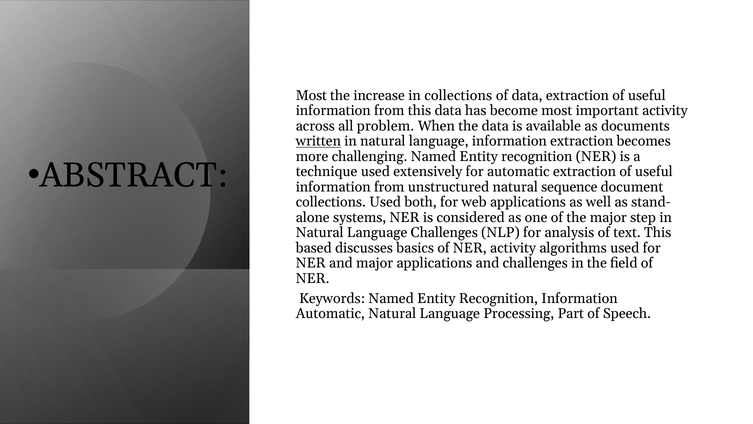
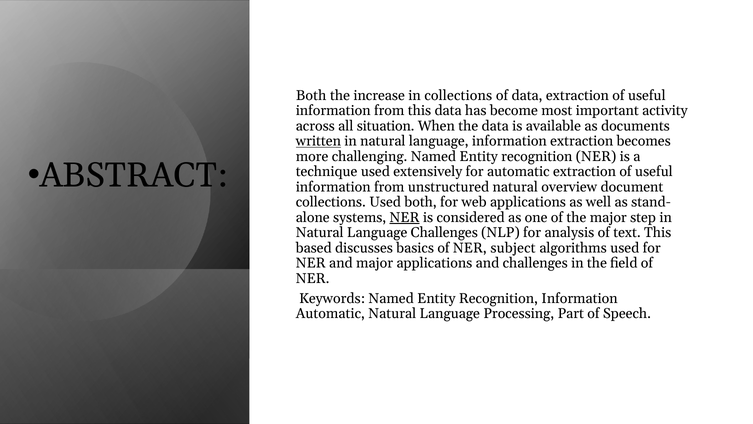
Most at (311, 95): Most -> Both
problem: problem -> situation
sequence: sequence -> overview
NER at (405, 217) underline: none -> present
NER activity: activity -> subject
